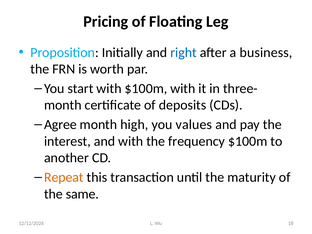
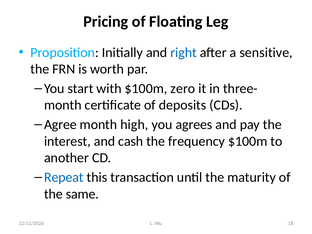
business: business -> sensitive
$100m with: with -> zero
values: values -> agrees
and with: with -> cash
Repeat colour: orange -> blue
